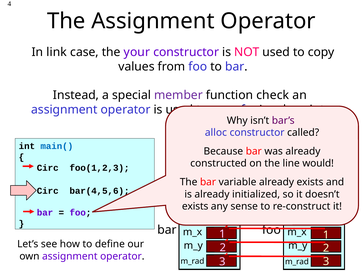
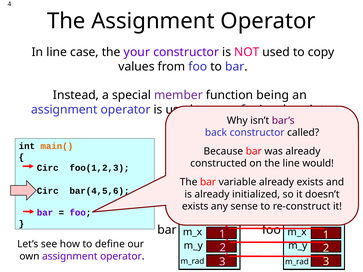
In link: link -> line
check: check -> being
alloc: alloc -> back
main( colour: blue -> orange
